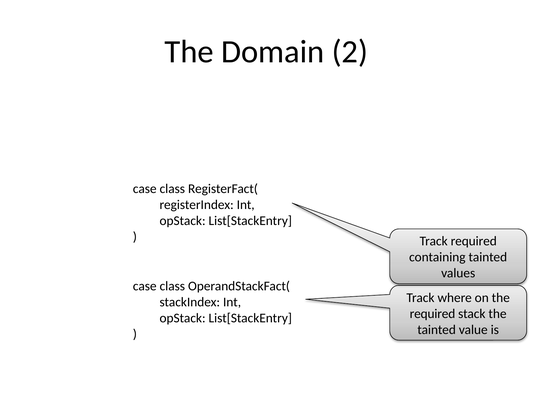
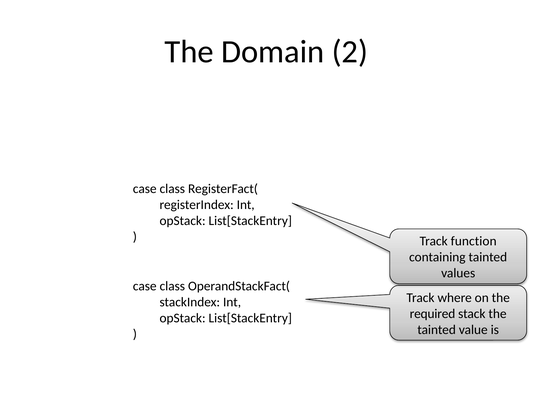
Track required: required -> function
